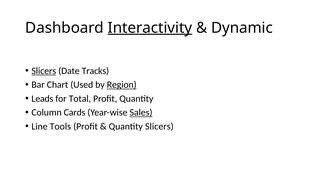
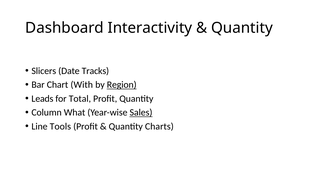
Interactivity underline: present -> none
Dynamic at (242, 28): Dynamic -> Quantity
Slicers at (44, 71) underline: present -> none
Used: Used -> With
Cards: Cards -> What
Quantity Slicers: Slicers -> Charts
